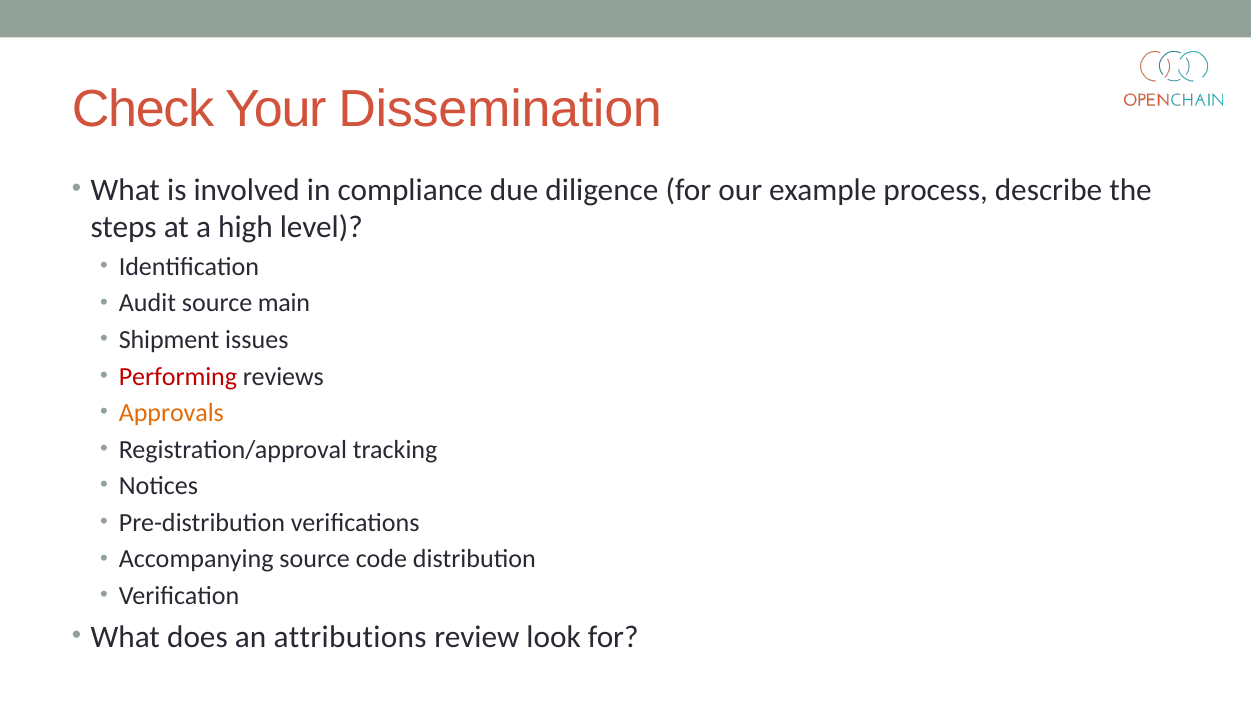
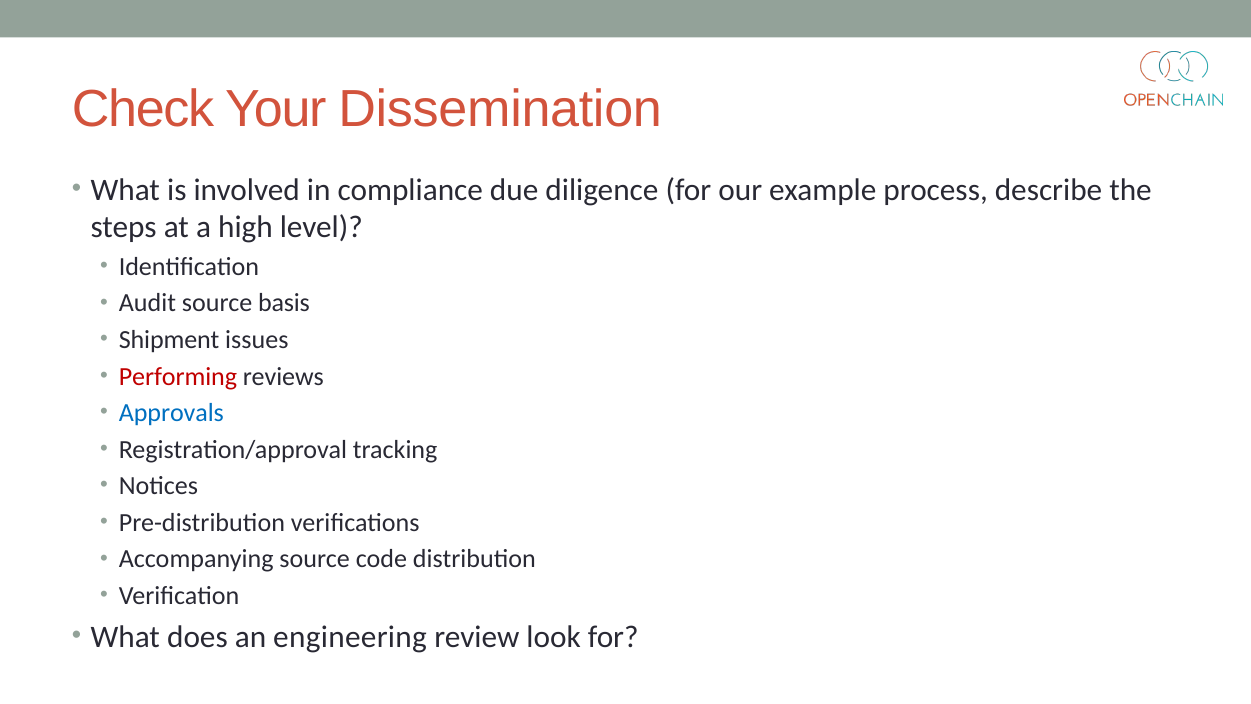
main: main -> basis
Approvals colour: orange -> blue
attributions: attributions -> engineering
